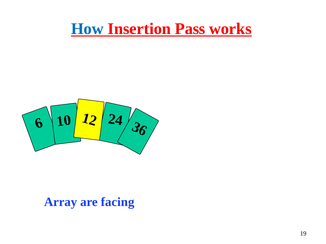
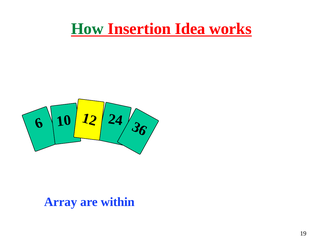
How colour: blue -> green
Pass: Pass -> Idea
facing: facing -> within
